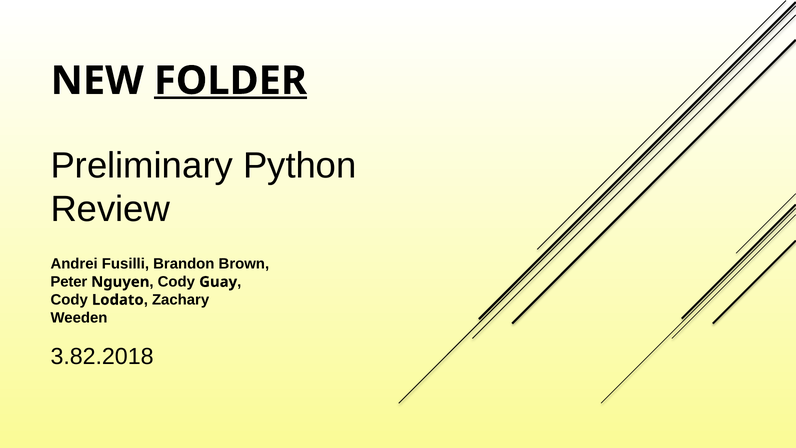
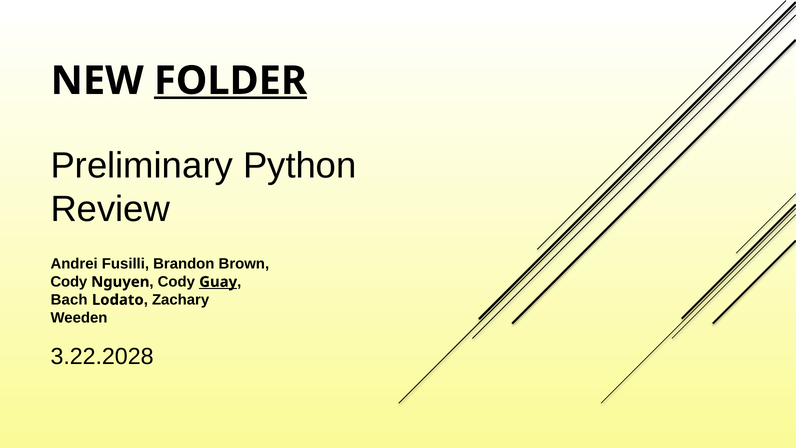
Peter at (69, 282): Peter -> Cody
Guay underline: none -> present
Cody at (69, 300): Cody -> Bach
3.82.2018: 3.82.2018 -> 3.22.2028
